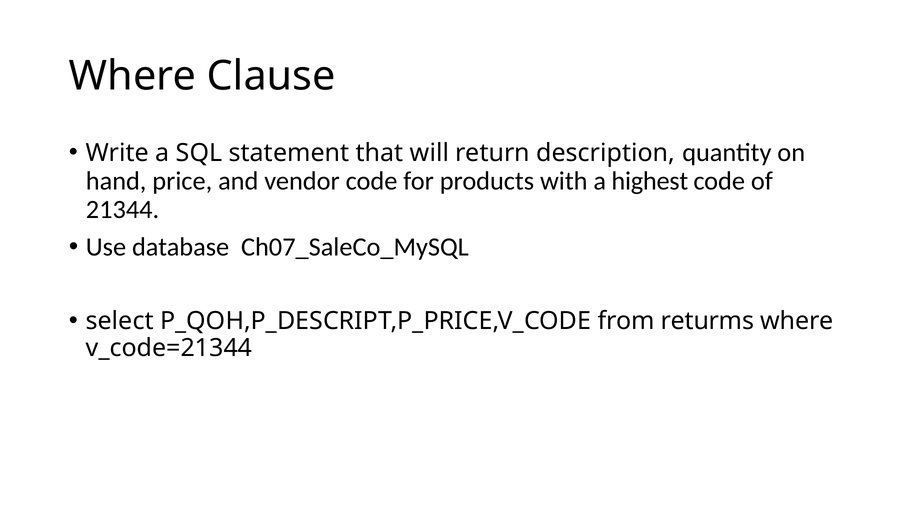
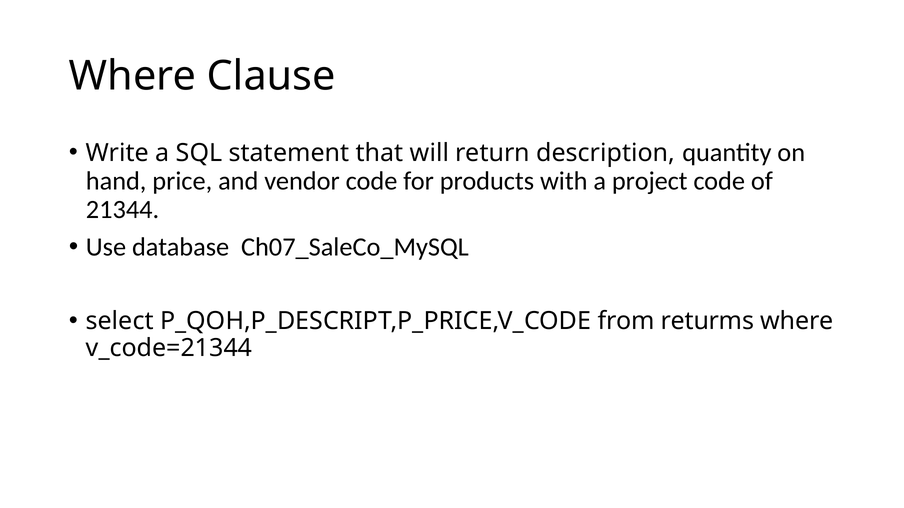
highest: highest -> project
